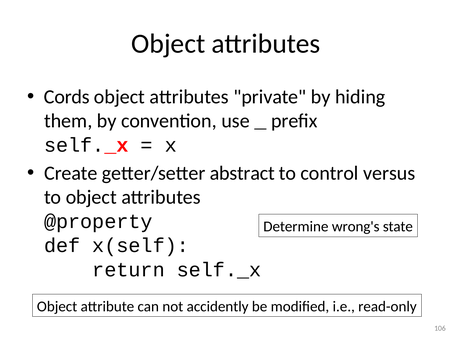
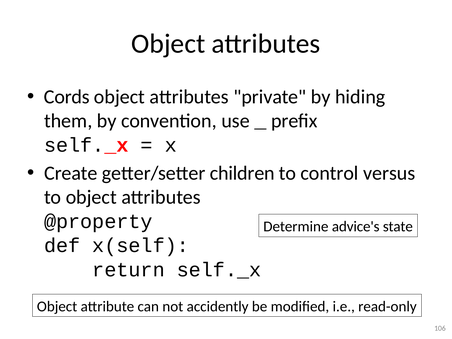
abstract: abstract -> children
wrong's: wrong's -> advice's
